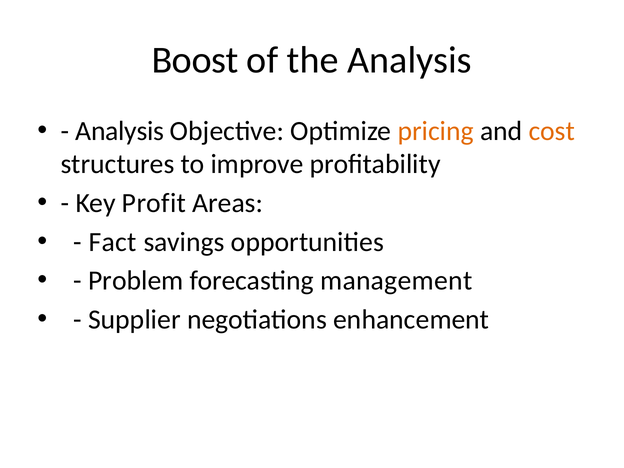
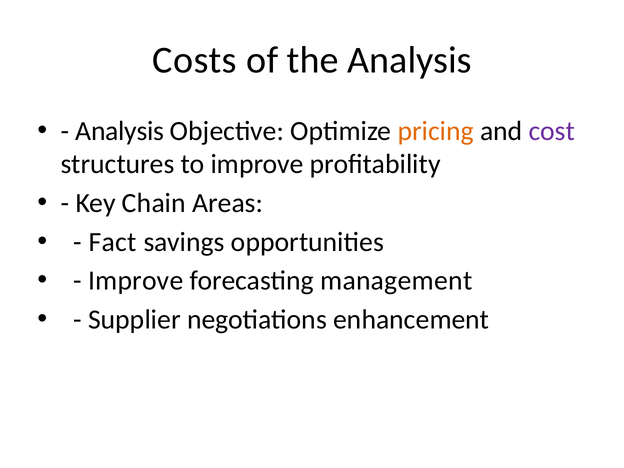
Boost: Boost -> Costs
cost colour: orange -> purple
Profit: Profit -> Chain
Problem at (136, 281): Problem -> Improve
